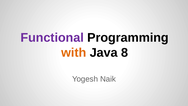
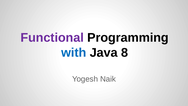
with colour: orange -> blue
